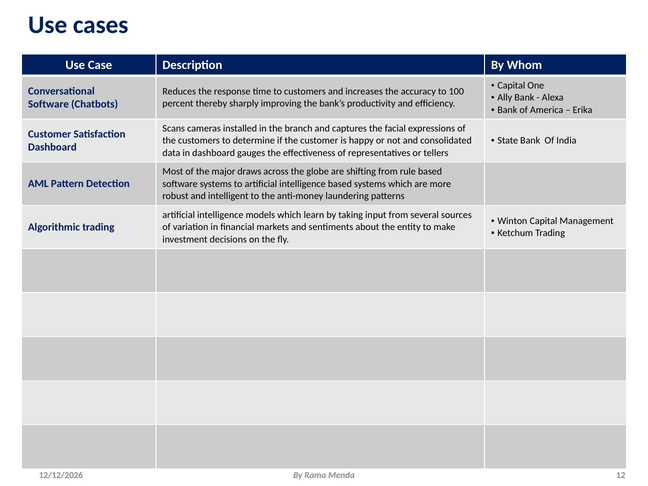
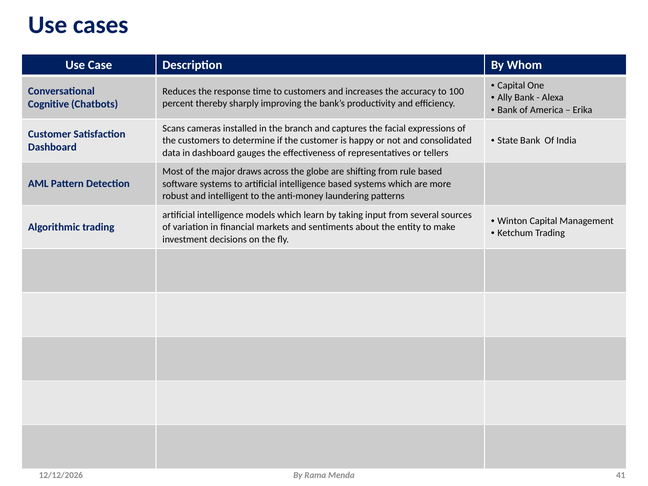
Software at (48, 104): Software -> Cognitive
12: 12 -> 41
